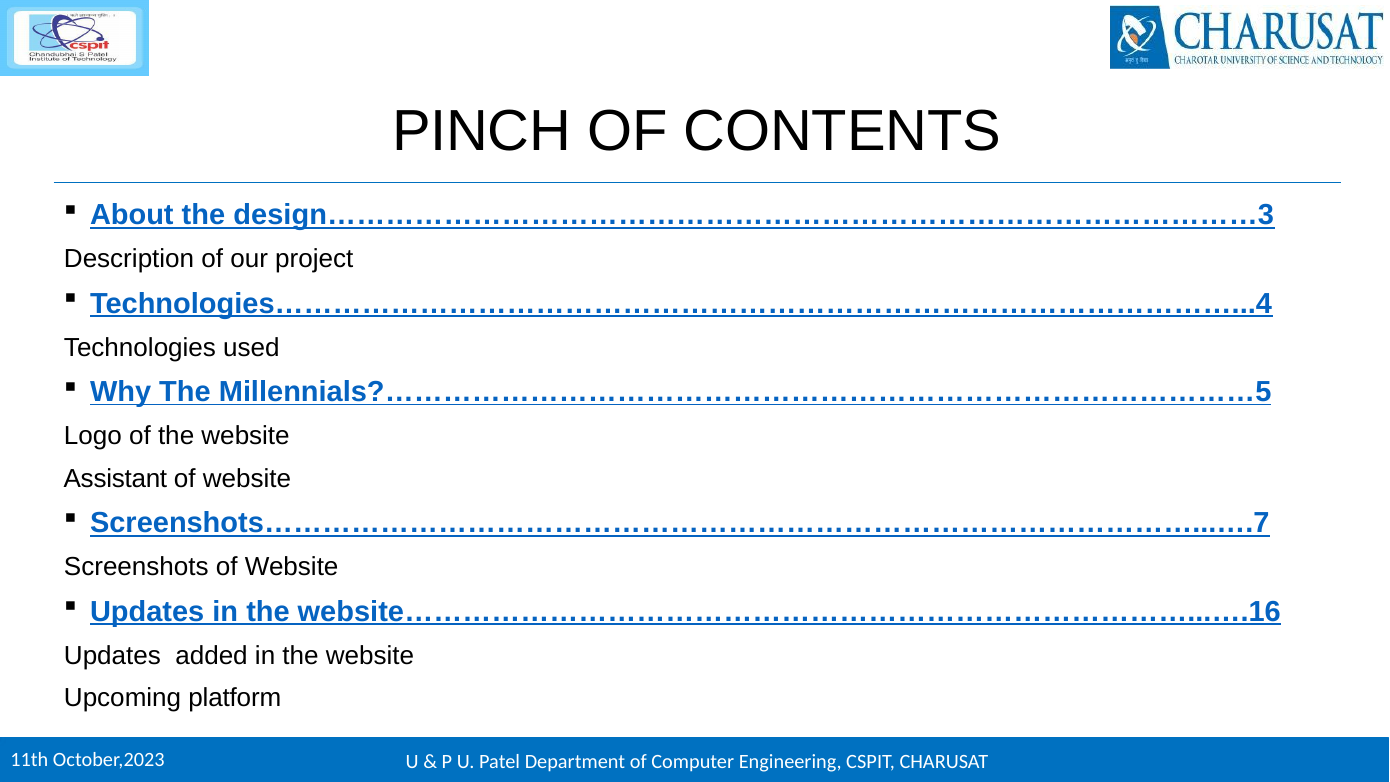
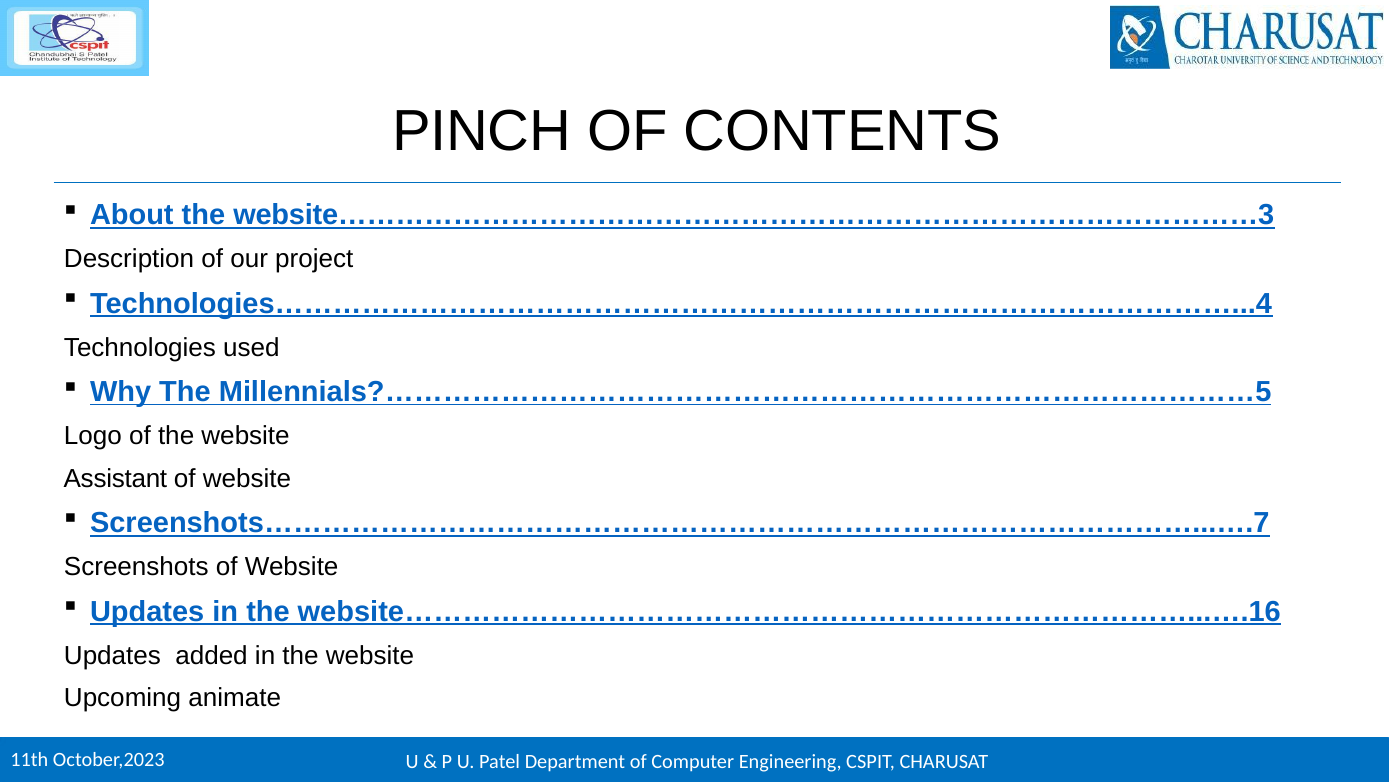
design……………………………………………………………………………………3: design……………………………………………………………………………………3 -> website……………………………………………………………………………………3
platform: platform -> animate
